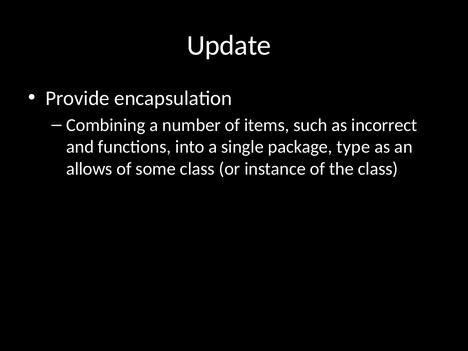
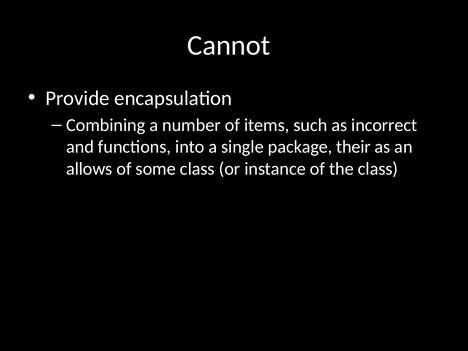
Update: Update -> Cannot
type: type -> their
